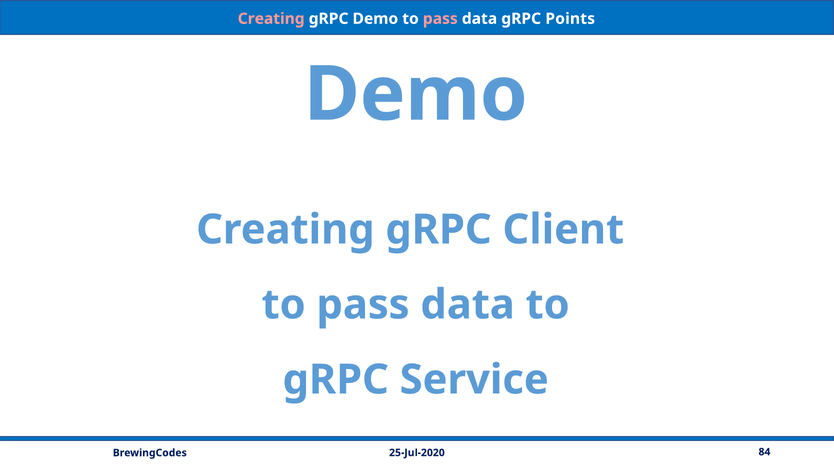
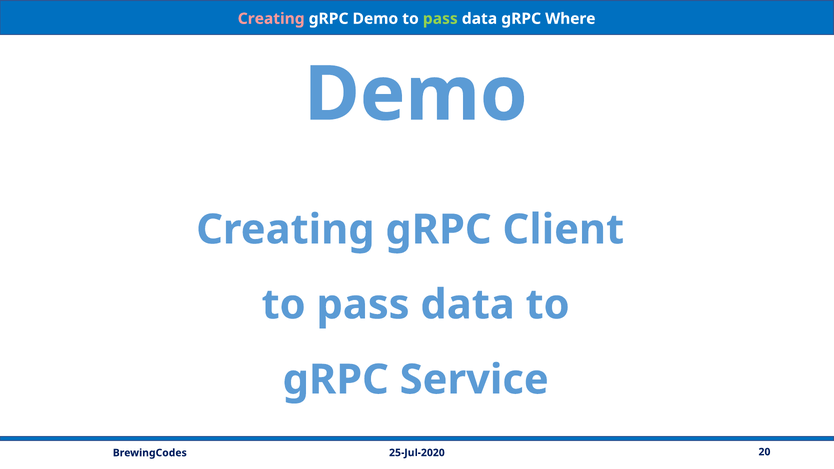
pass at (440, 19) colour: pink -> light green
Points: Points -> Where
84: 84 -> 20
